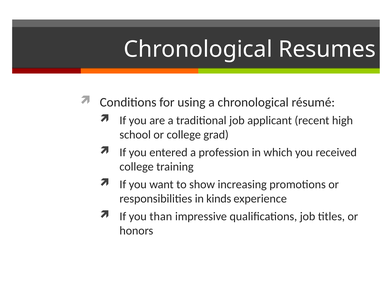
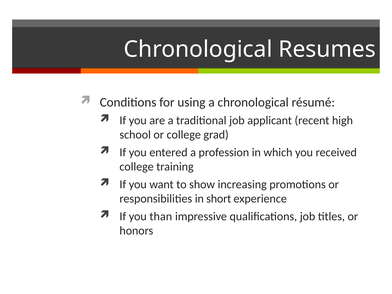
kinds: kinds -> short
